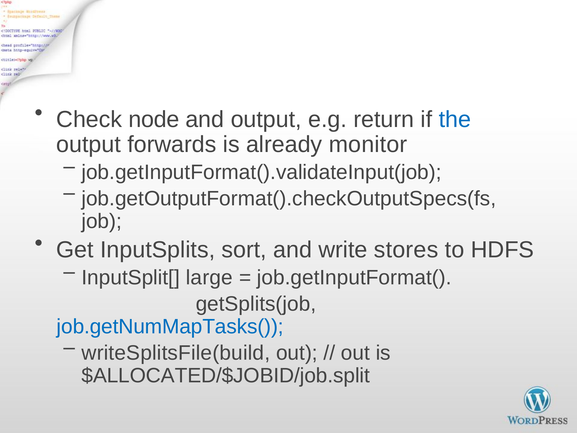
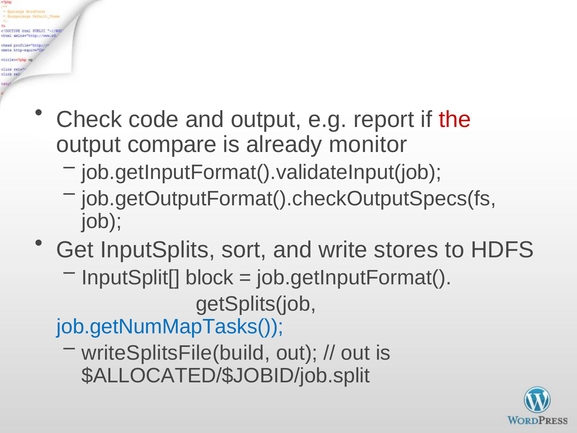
node: node -> code
return: return -> report
the colour: blue -> red
forwards: forwards -> compare
large: large -> block
